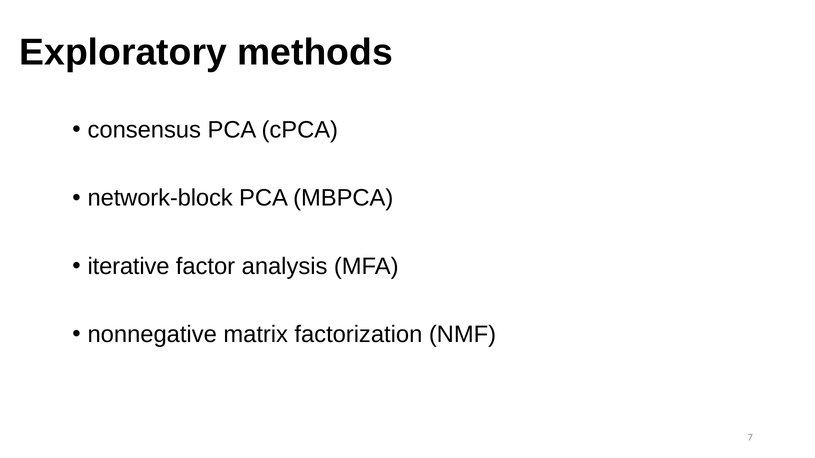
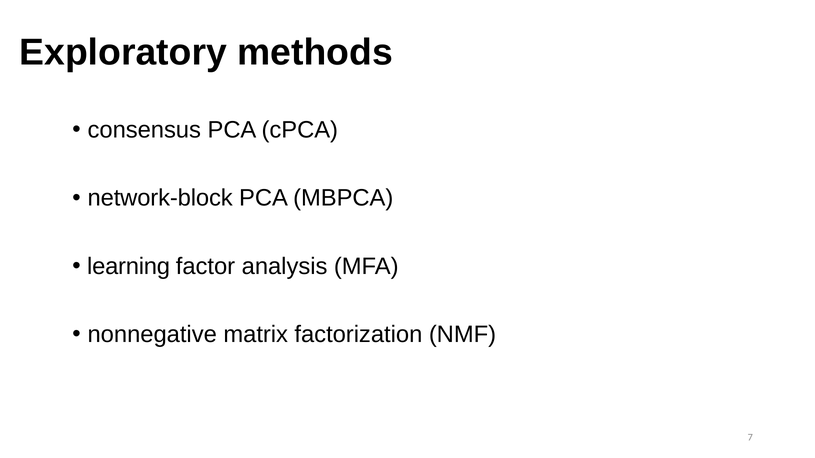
iterative: iterative -> learning
